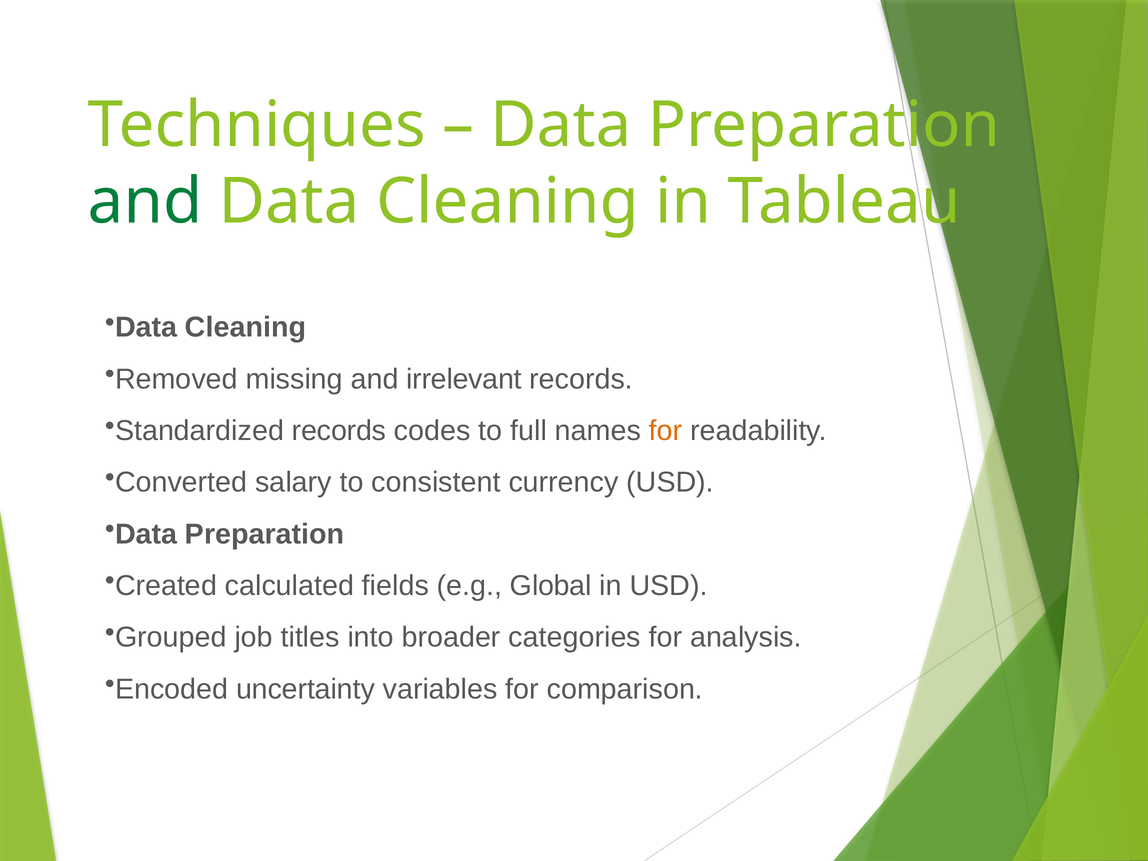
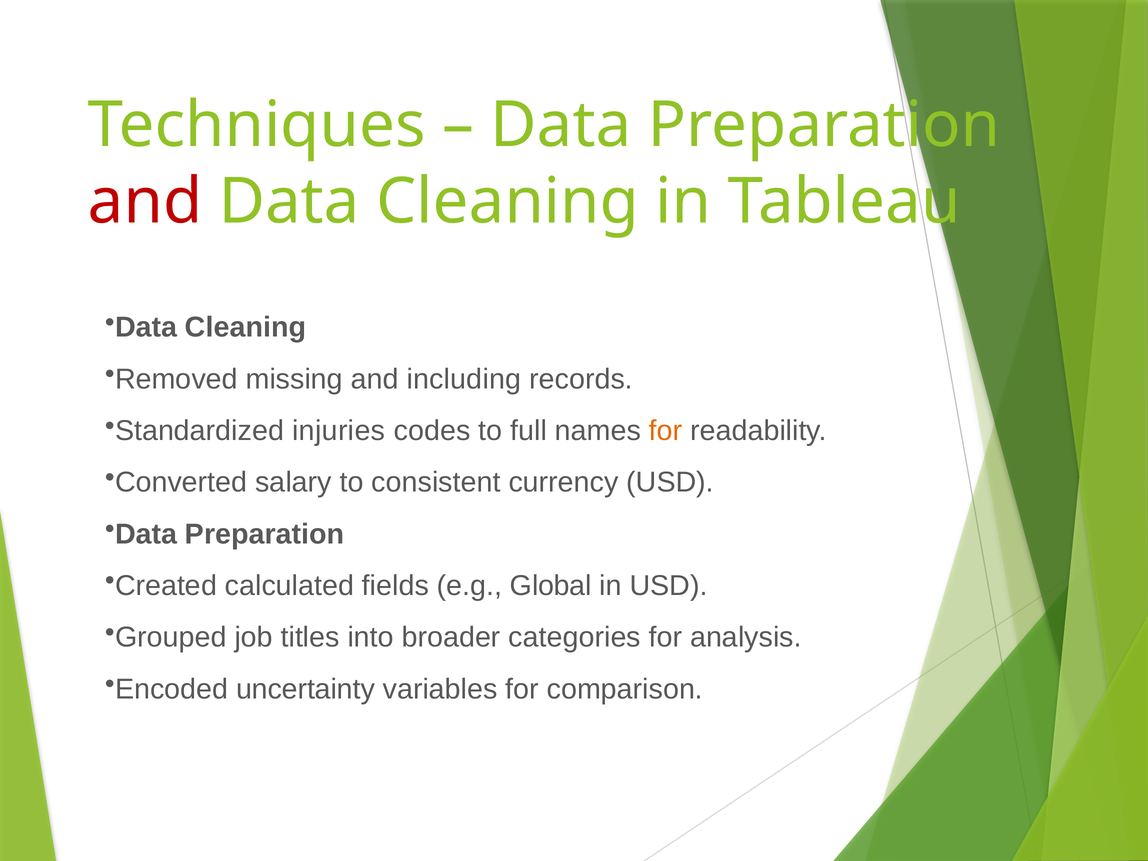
and at (145, 202) colour: green -> red
irrelevant: irrelevant -> including
Standardized records: records -> injuries
